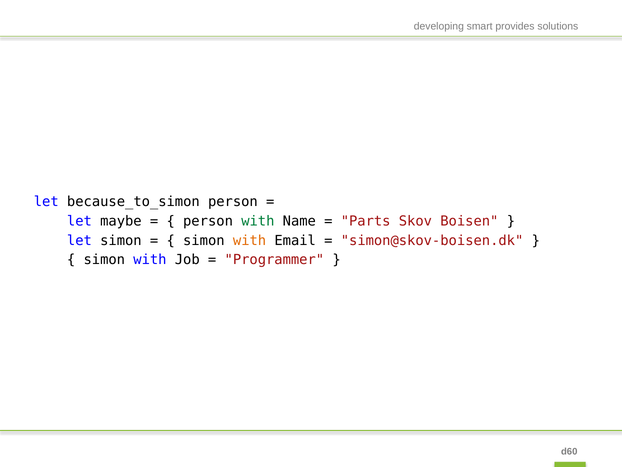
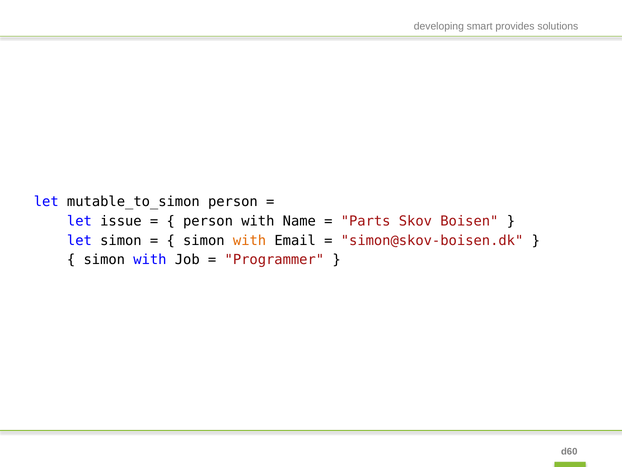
because_to_simon: because_to_simon -> mutable_to_simon
maybe: maybe -> issue
with at (258, 221) colour: green -> black
